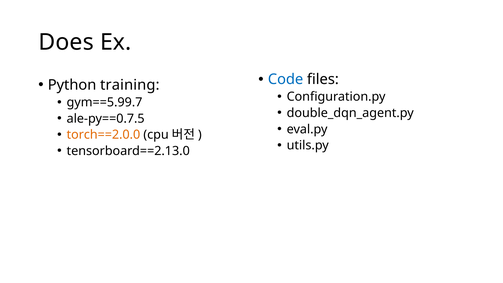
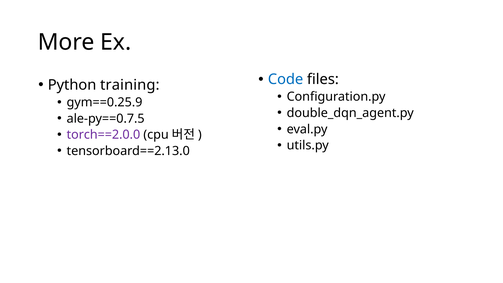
Does: Does -> More
gym==5.99.7: gym==5.99.7 -> gym==0.25.9
torch==2.0.0 colour: orange -> purple
